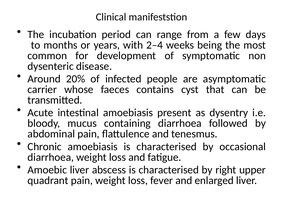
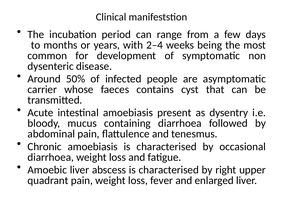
20%: 20% -> 50%
